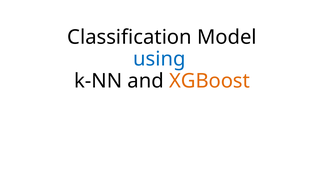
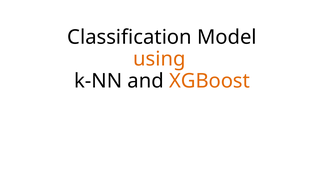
using colour: blue -> orange
